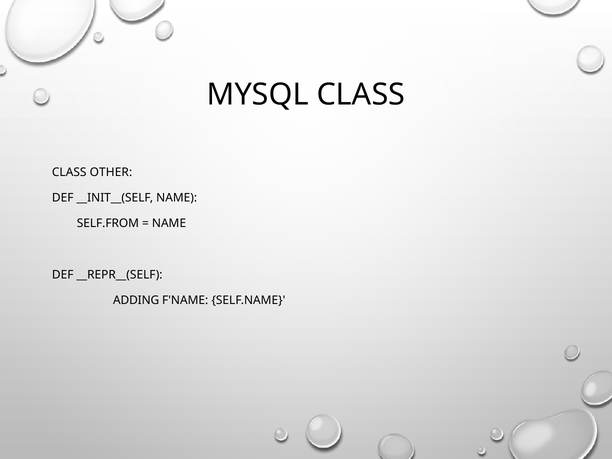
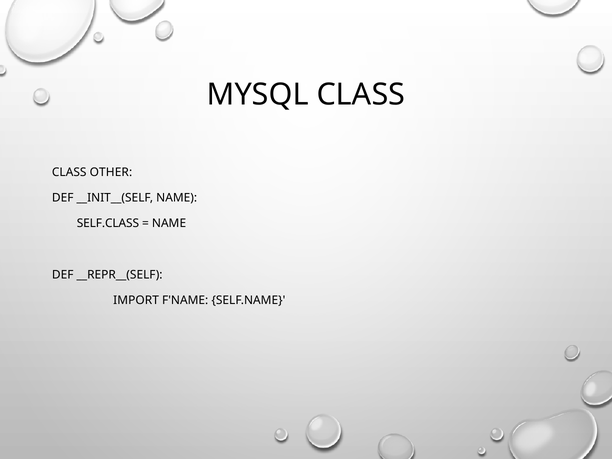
SELF.FROM: SELF.FROM -> SELF.CLASS
ADDING: ADDING -> IMPORT
